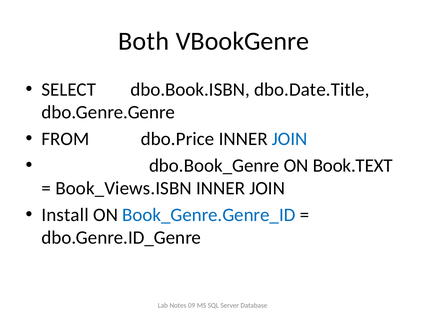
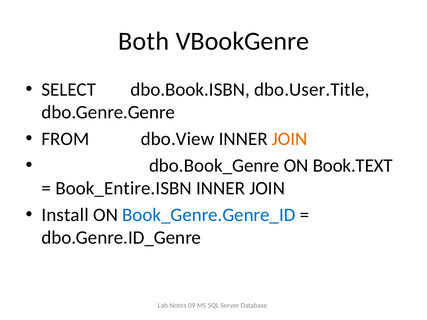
dbo.Date.Title: dbo.Date.Title -> dbo.User.Title
dbo.Price: dbo.Price -> dbo.View
JOIN at (290, 139) colour: blue -> orange
Book_Views.ISBN: Book_Views.ISBN -> Book_Entire.ISBN
